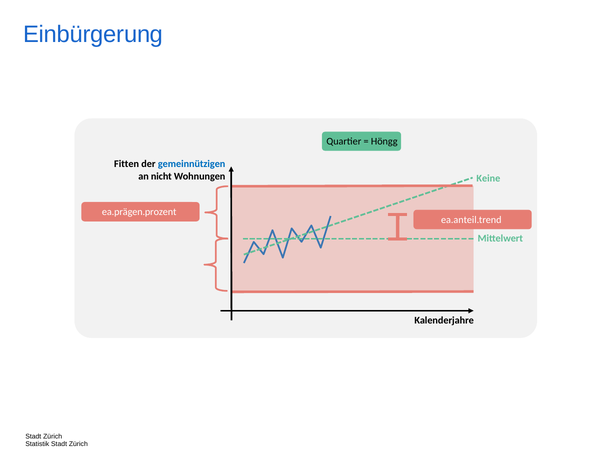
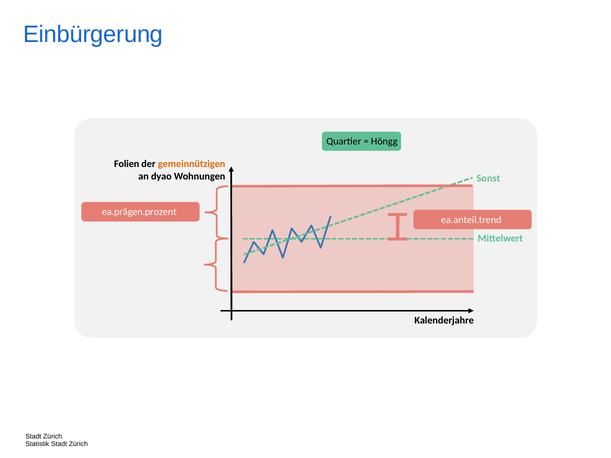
Fitten: Fitten -> Folien
gemeinnützigen colour: blue -> orange
nicht: nicht -> dyao
Keine: Keine -> Sonst
